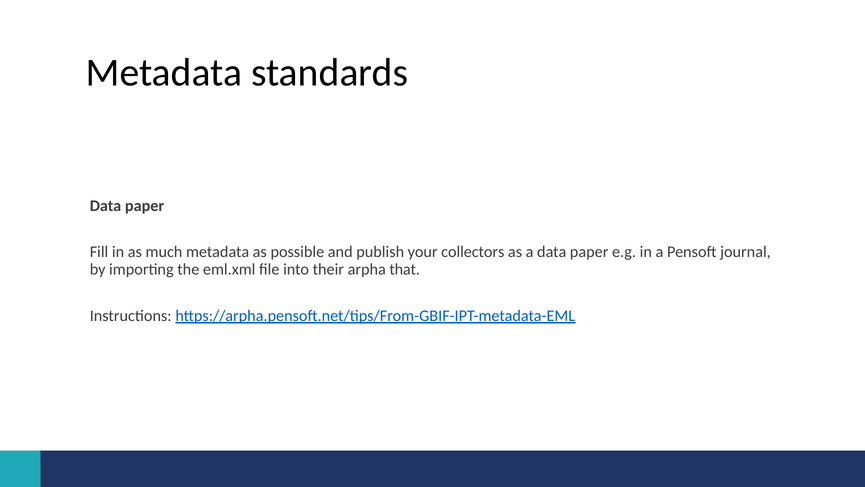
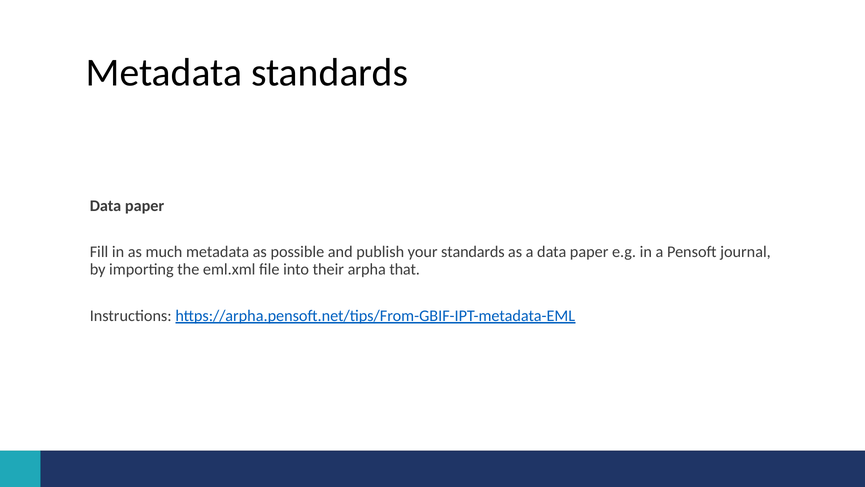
your collectors: collectors -> standards
